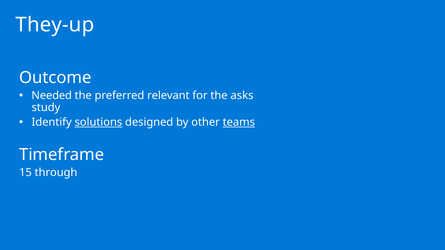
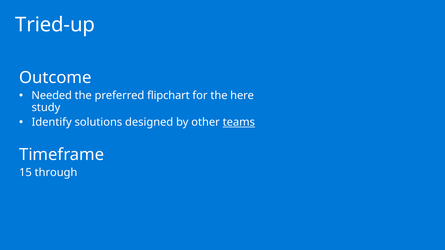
They-up: They-up -> Tried-up
relevant: relevant -> flipchart
asks: asks -> here
solutions underline: present -> none
